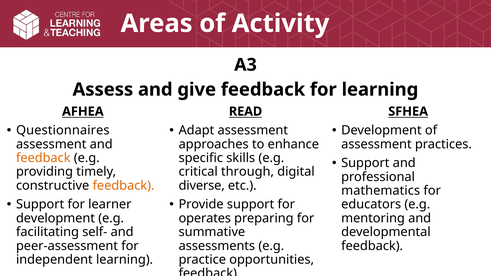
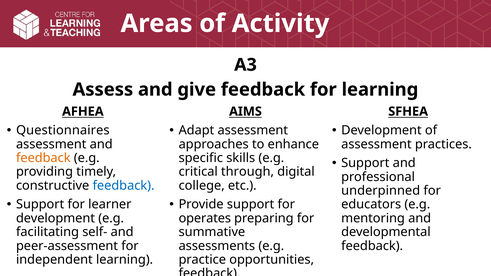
READ: READ -> AIMS
feedback at (124, 186) colour: orange -> blue
diverse: diverse -> college
mathematics: mathematics -> underpinned
